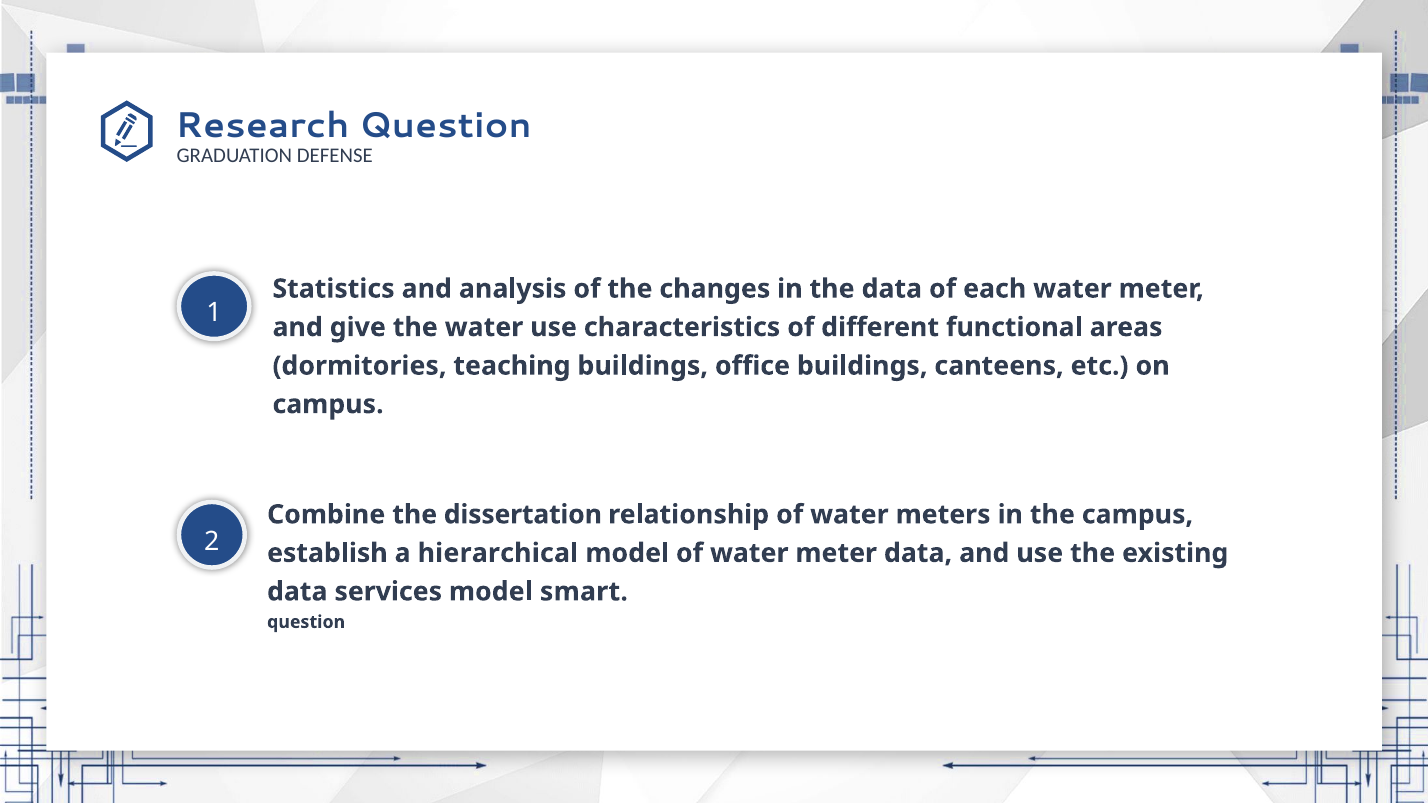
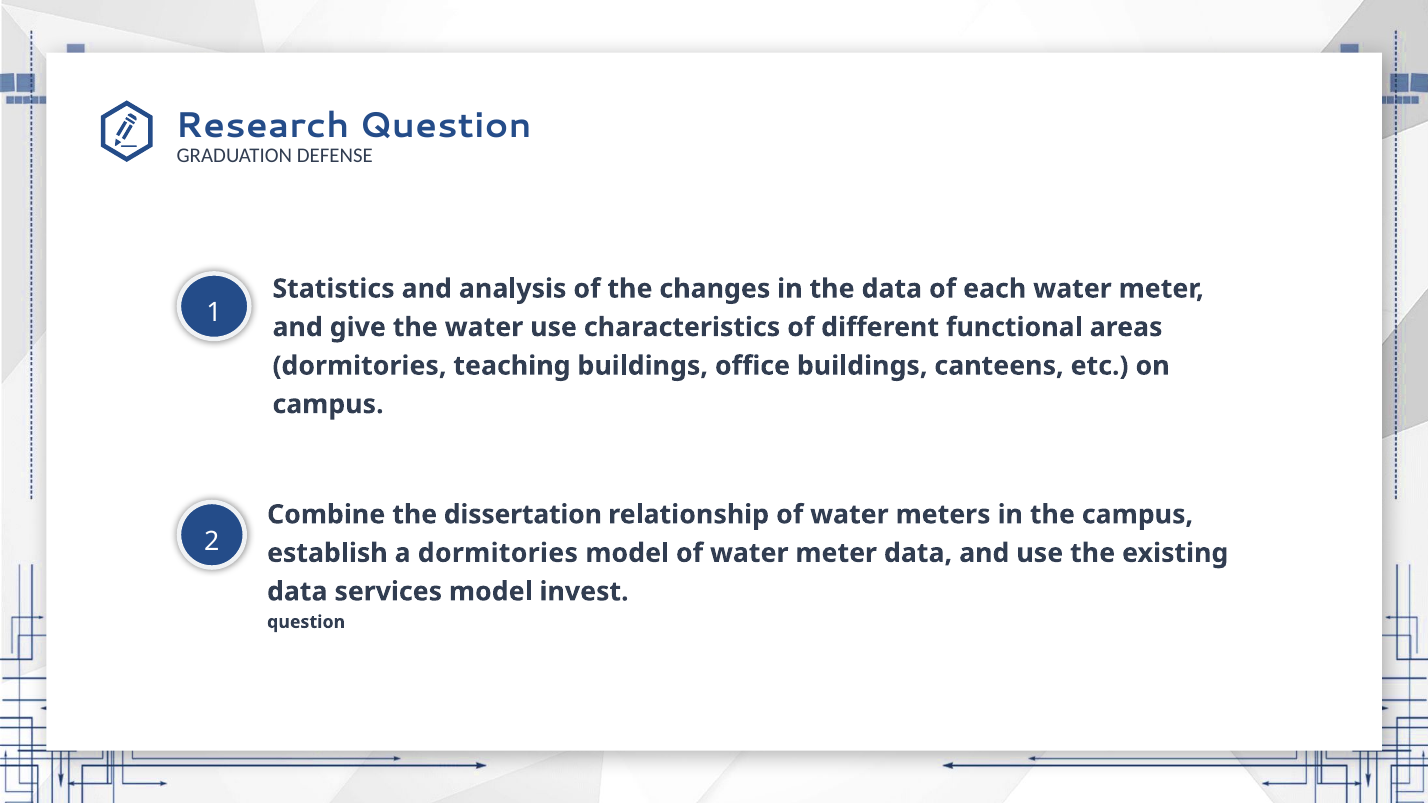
a hierarchical: hierarchical -> dormitories
smart: smart -> invest
